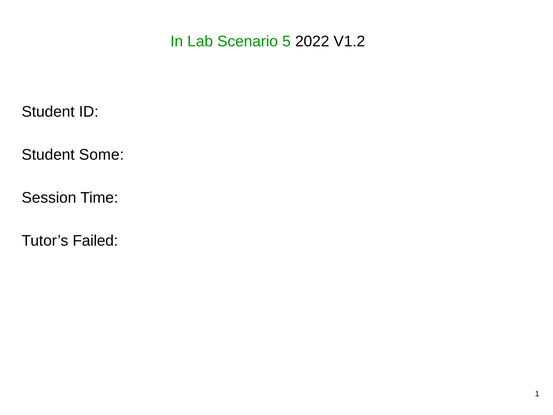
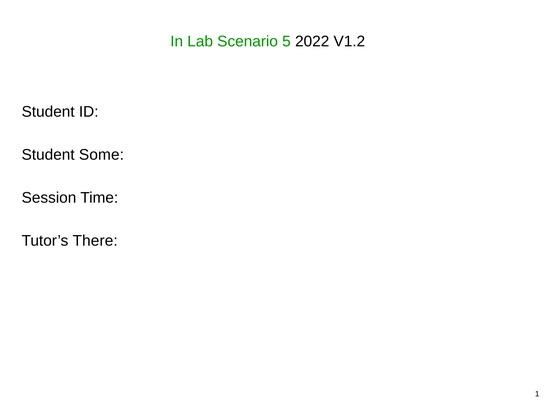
Failed: Failed -> There
